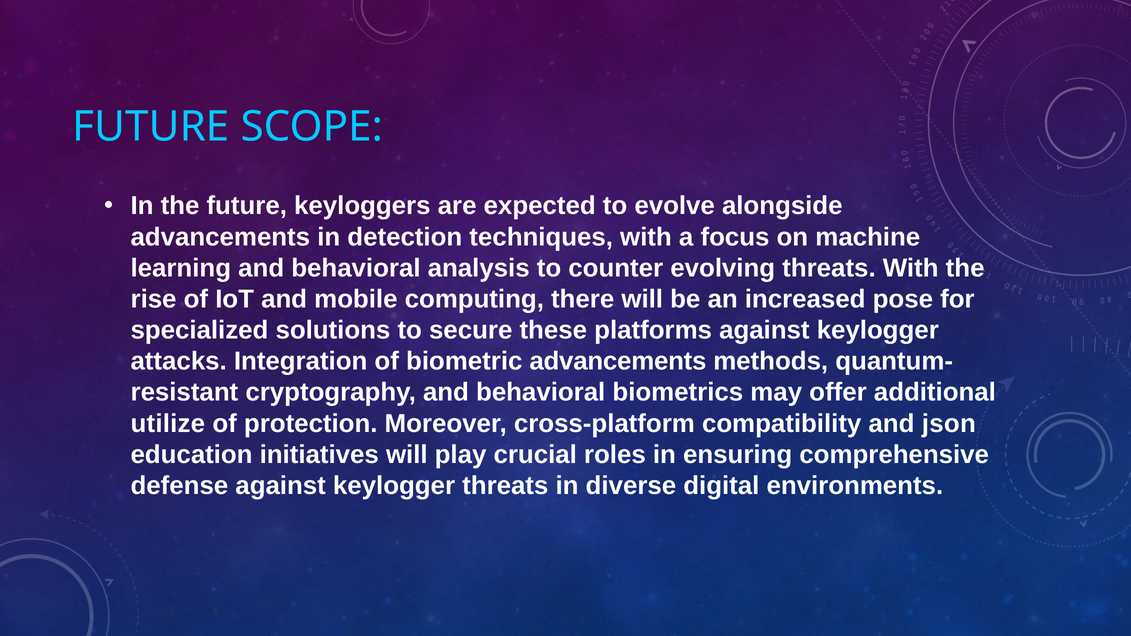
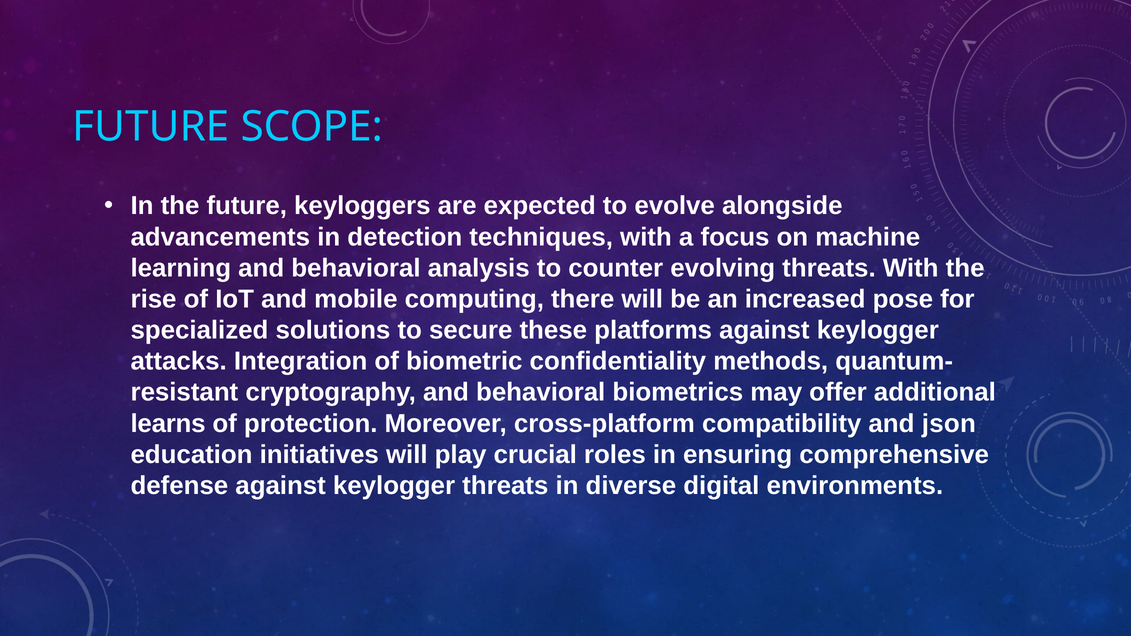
biometric advancements: advancements -> confidentiality
utilize: utilize -> learns
